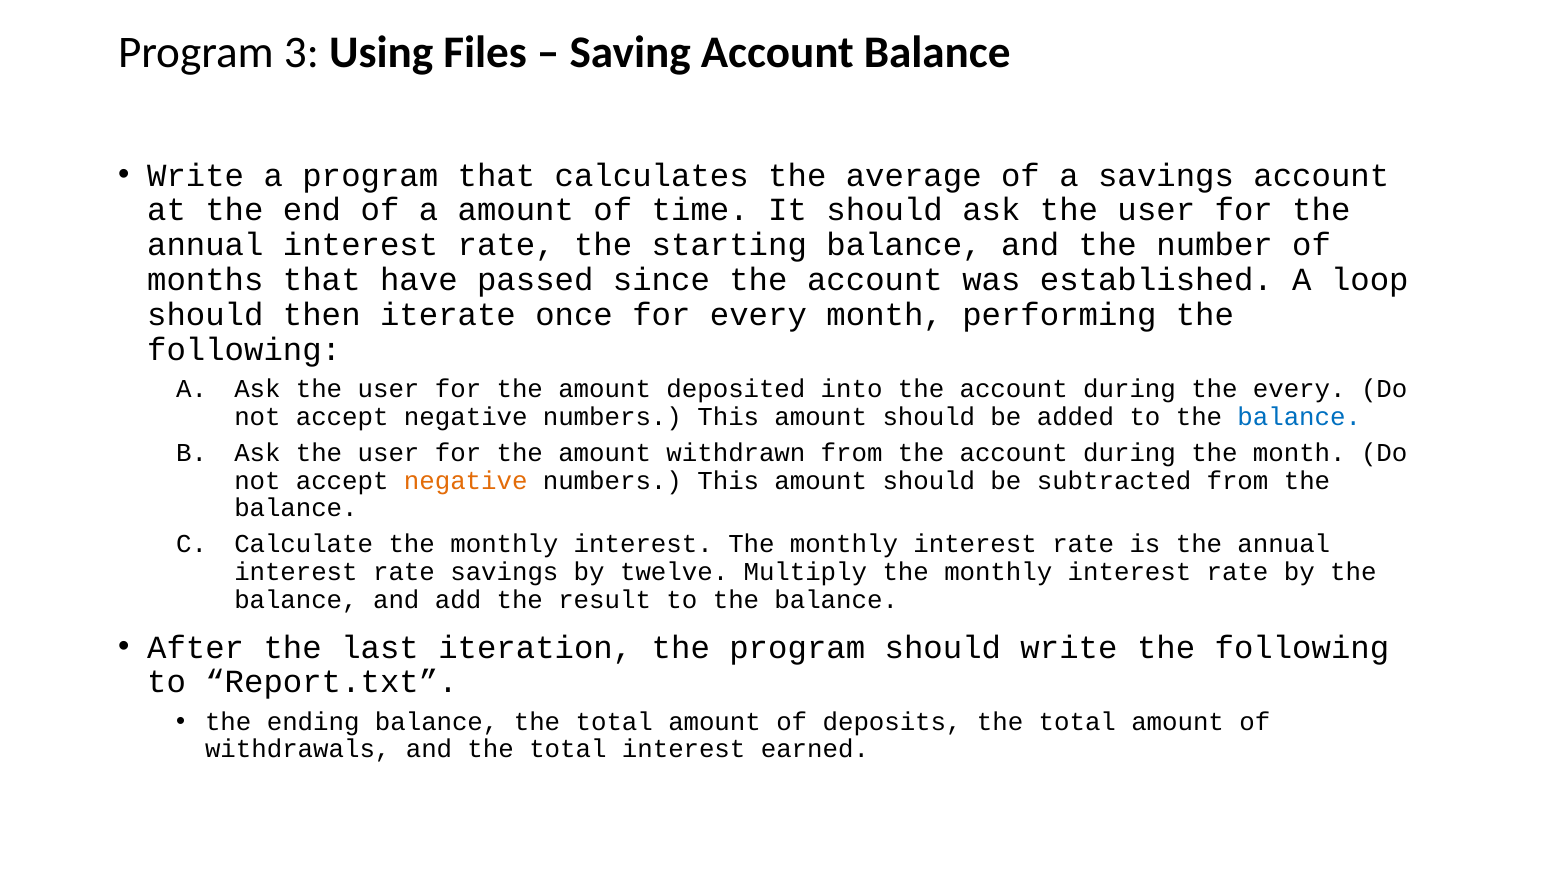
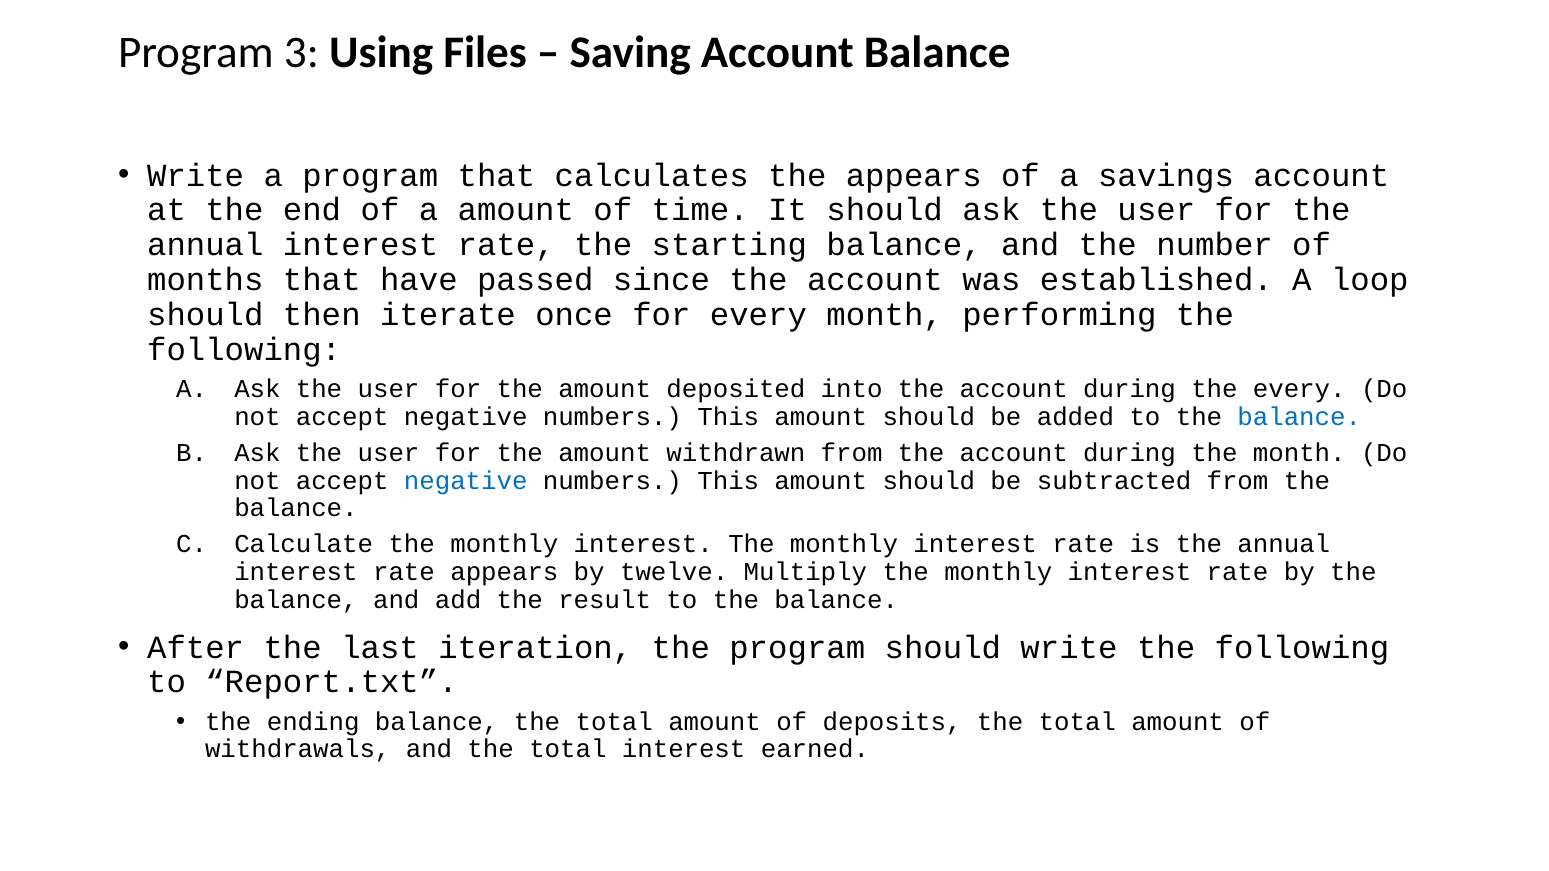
the average: average -> appears
negative at (466, 481) colour: orange -> blue
rate savings: savings -> appears
